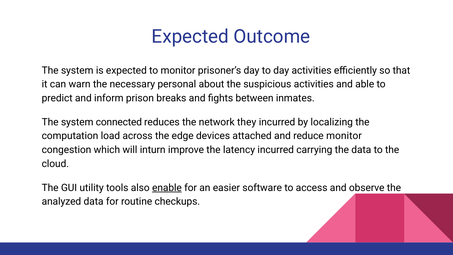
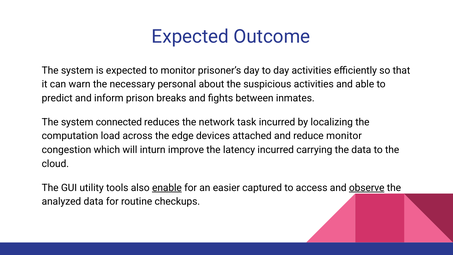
they: they -> task
software: software -> captured
observe underline: none -> present
